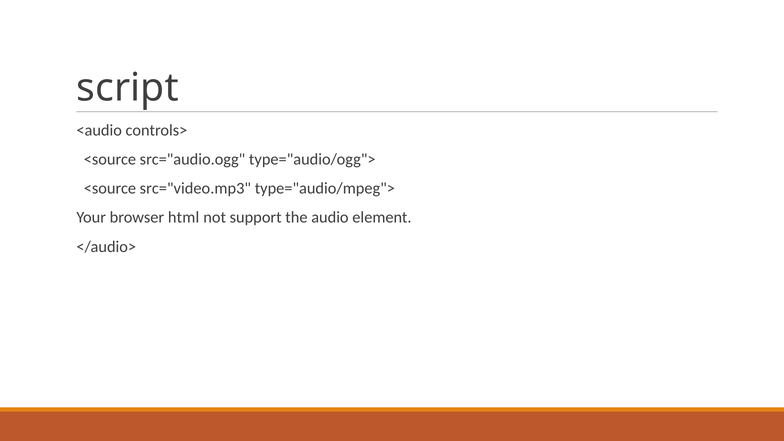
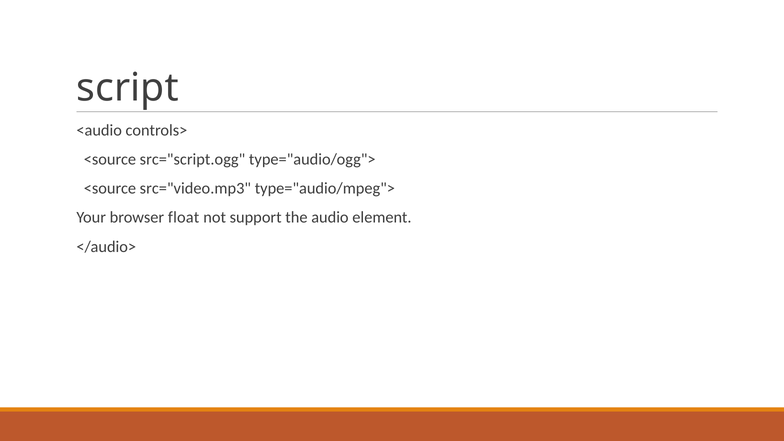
src="audio.ogg: src="audio.ogg -> src="script.ogg
html: html -> float
